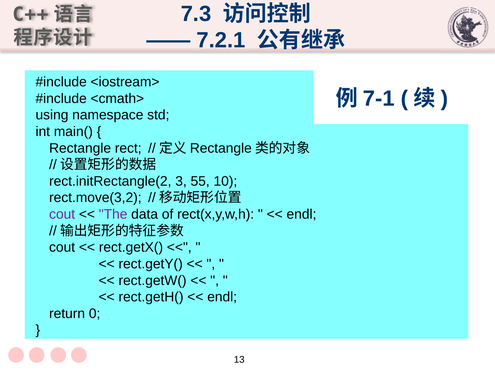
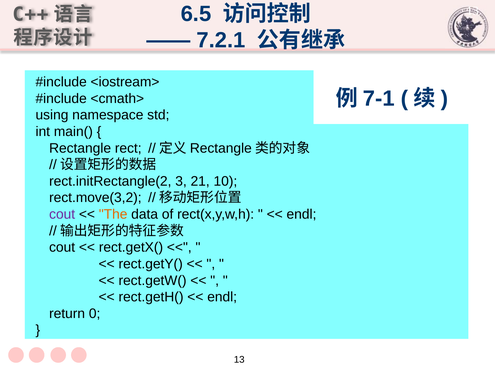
7.3: 7.3 -> 6.5
55: 55 -> 21
The colour: purple -> orange
